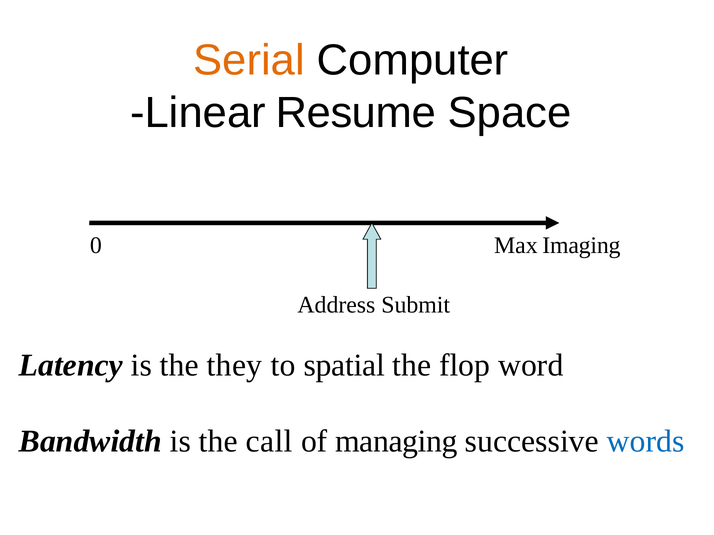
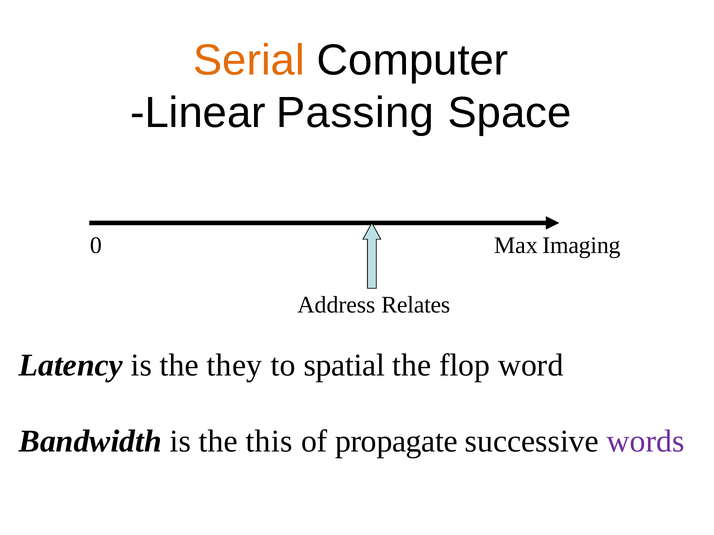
Resume: Resume -> Passing
Submit: Submit -> Relates
call: call -> this
managing: managing -> propagate
words colour: blue -> purple
